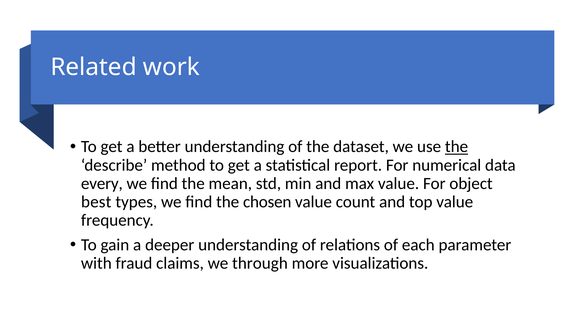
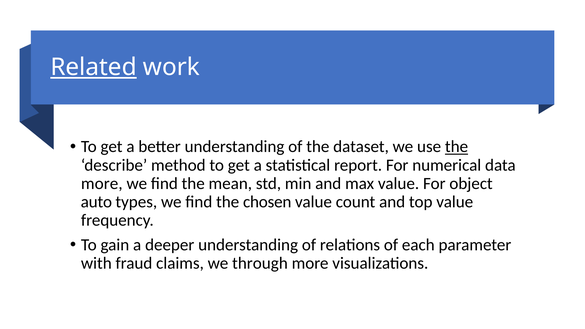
Related underline: none -> present
every at (102, 184): every -> more
best: best -> auto
